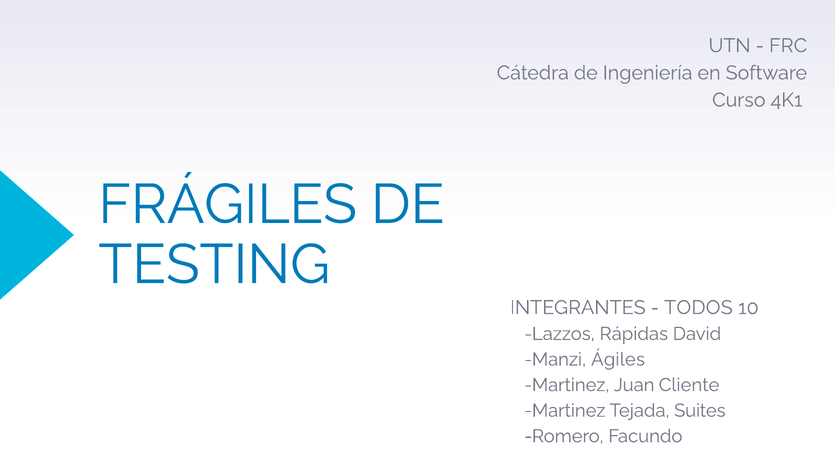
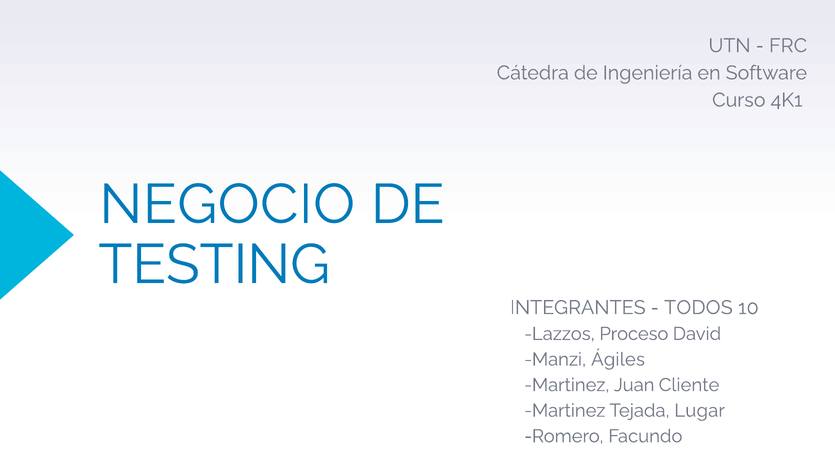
FRÁGILES: FRÁGILES -> NEGOCIO
Rápidas: Rápidas -> Proceso
Suites: Suites -> Lugar
